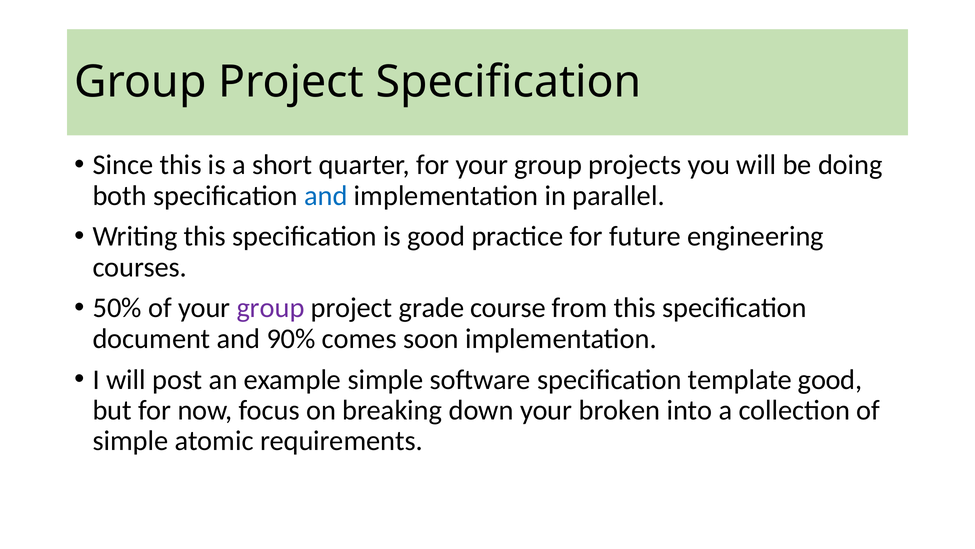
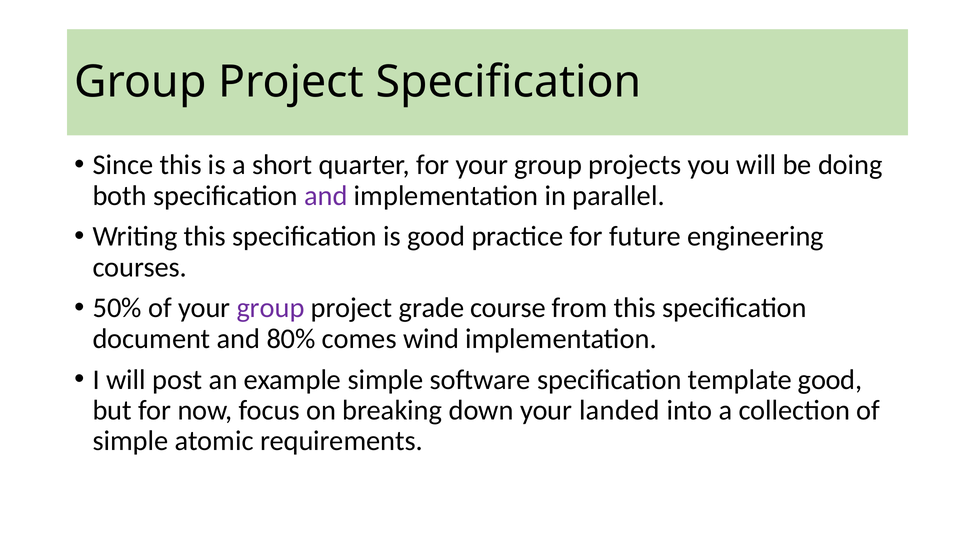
and at (326, 195) colour: blue -> purple
90%: 90% -> 80%
soon: soon -> wind
broken: broken -> landed
